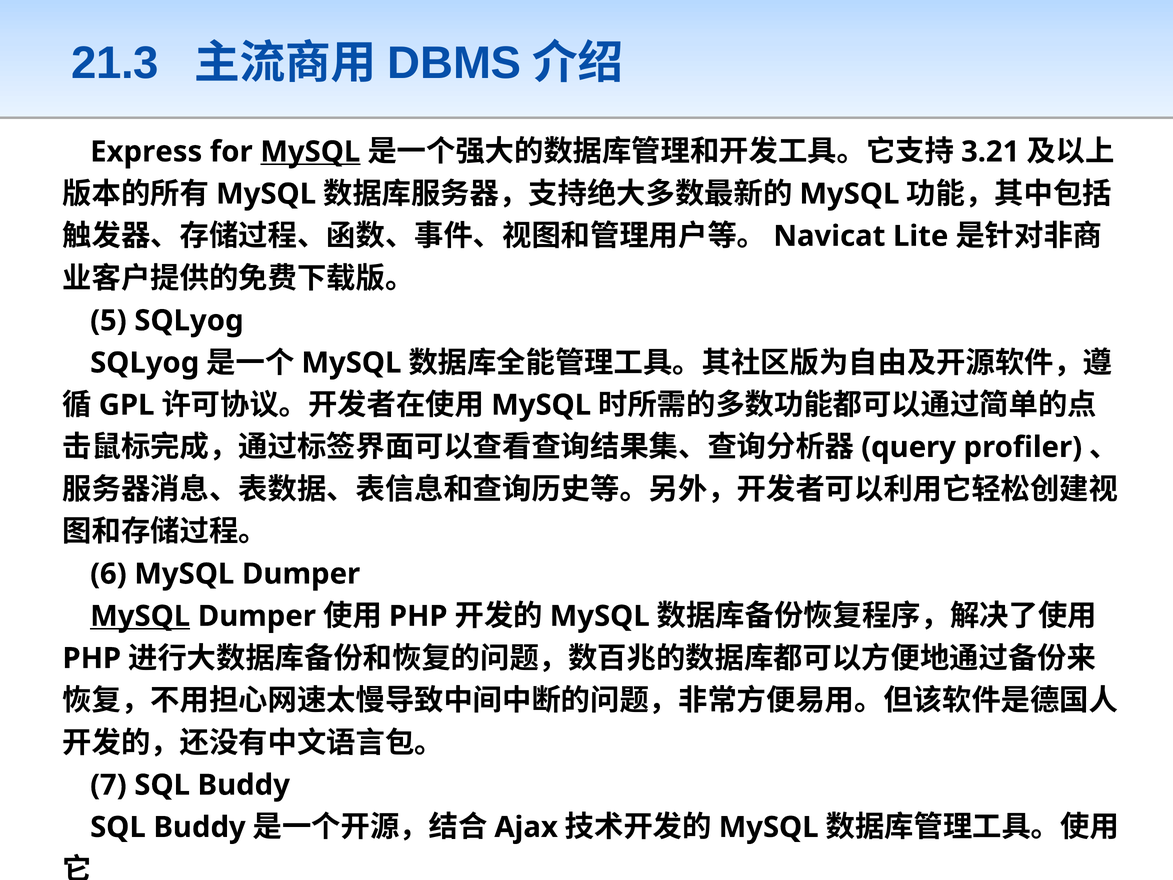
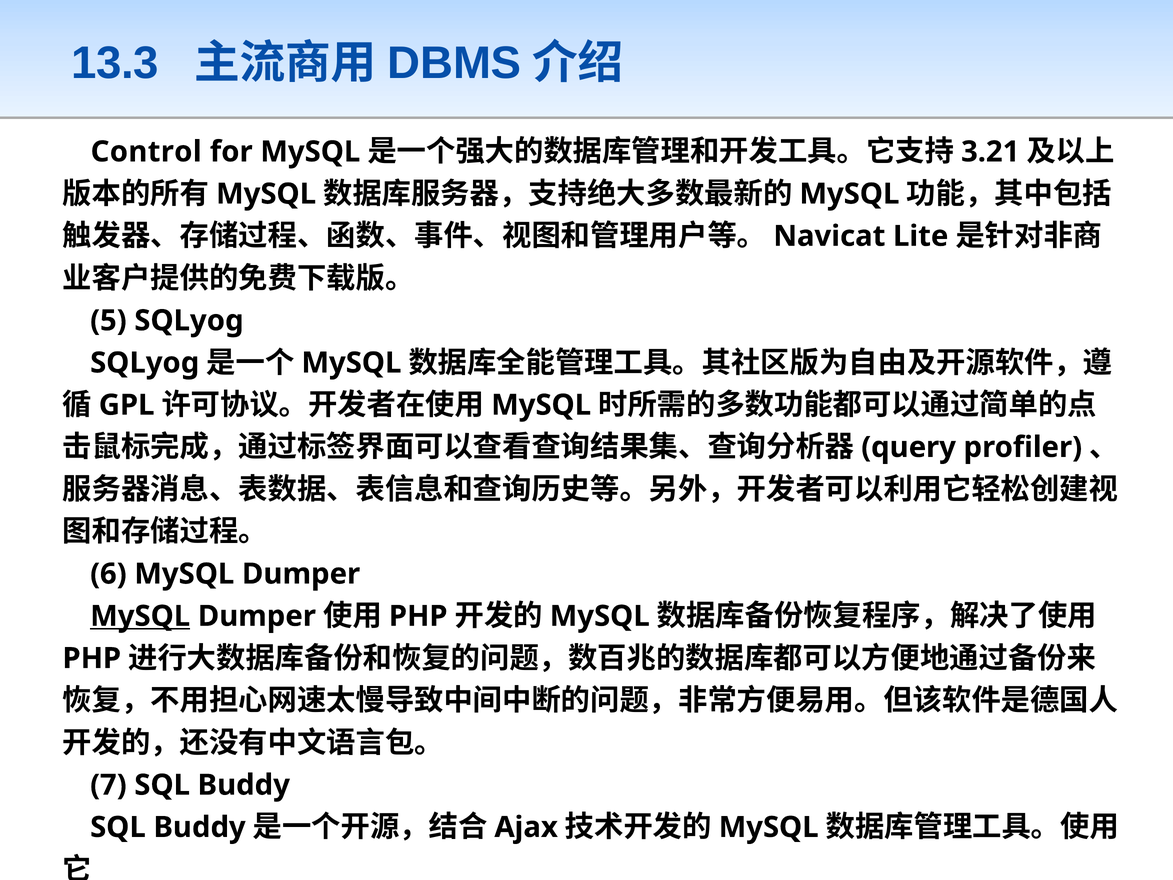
21.3: 21.3 -> 13.3
Express: Express -> Control
MySQL at (310, 152) underline: present -> none
